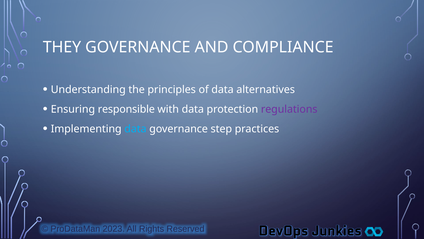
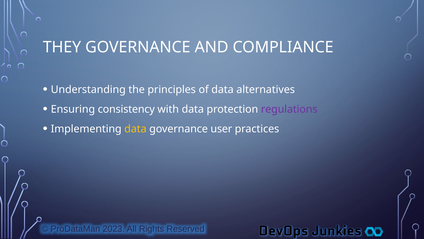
responsible: responsible -> consistency
data at (135, 129) colour: light blue -> yellow
step: step -> user
